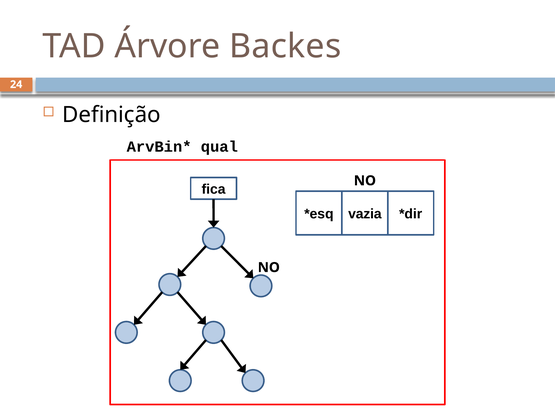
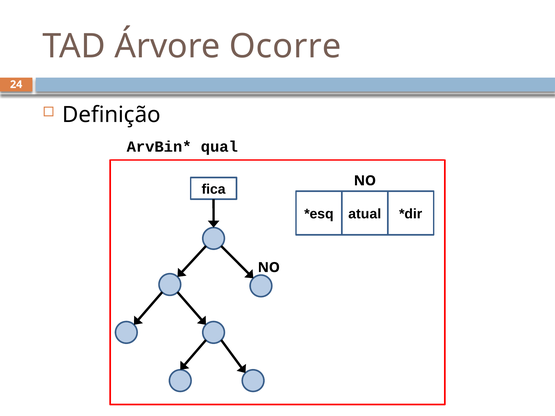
Backes: Backes -> Ocorre
vazia: vazia -> atual
